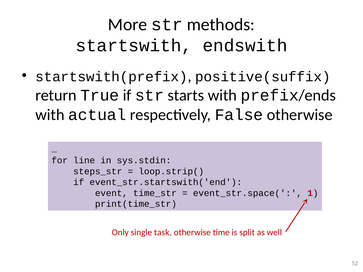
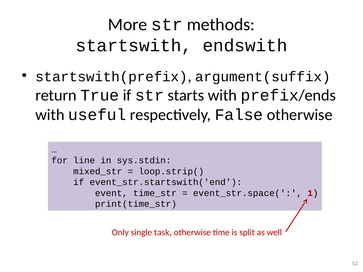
positive(suffix: positive(suffix -> argument(suffix
actual: actual -> useful
steps_str: steps_str -> mixed_str
